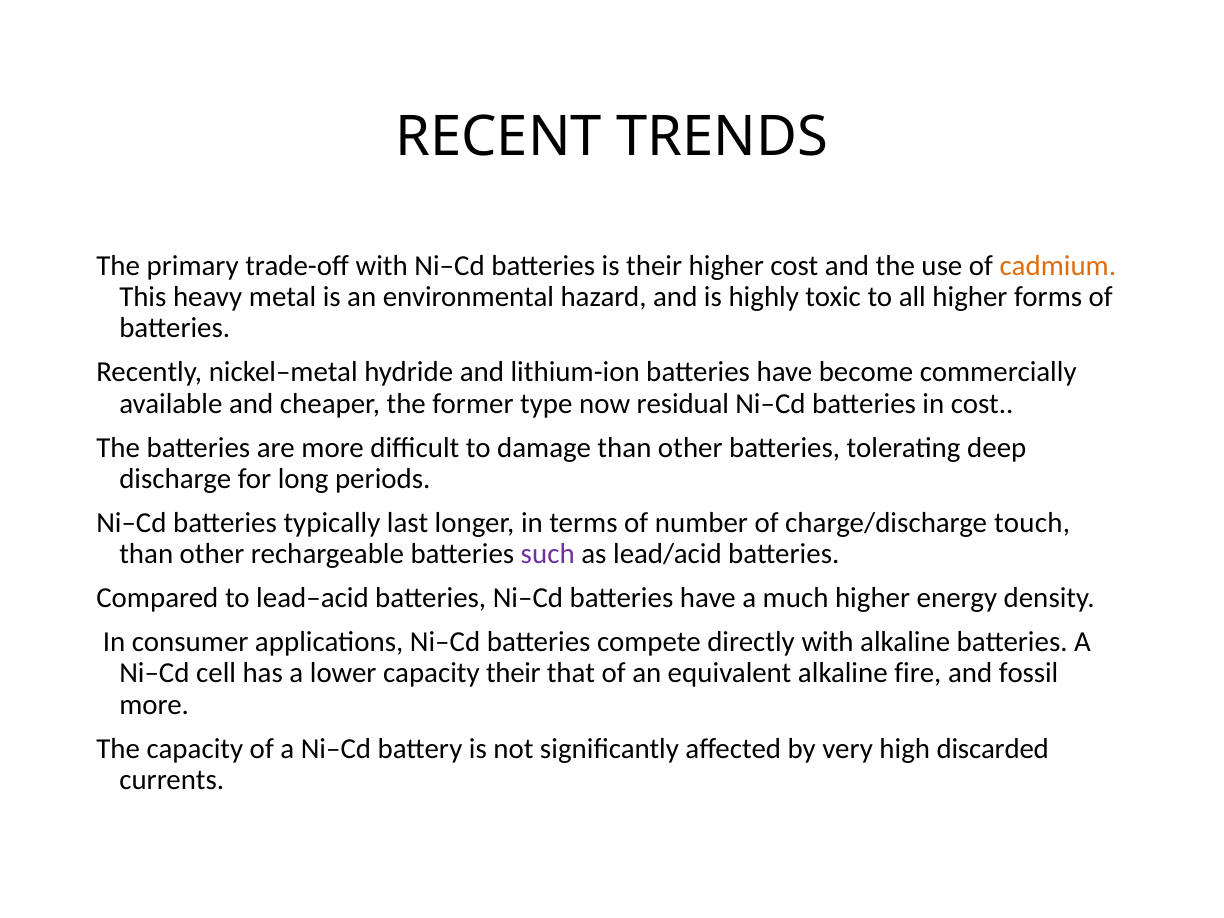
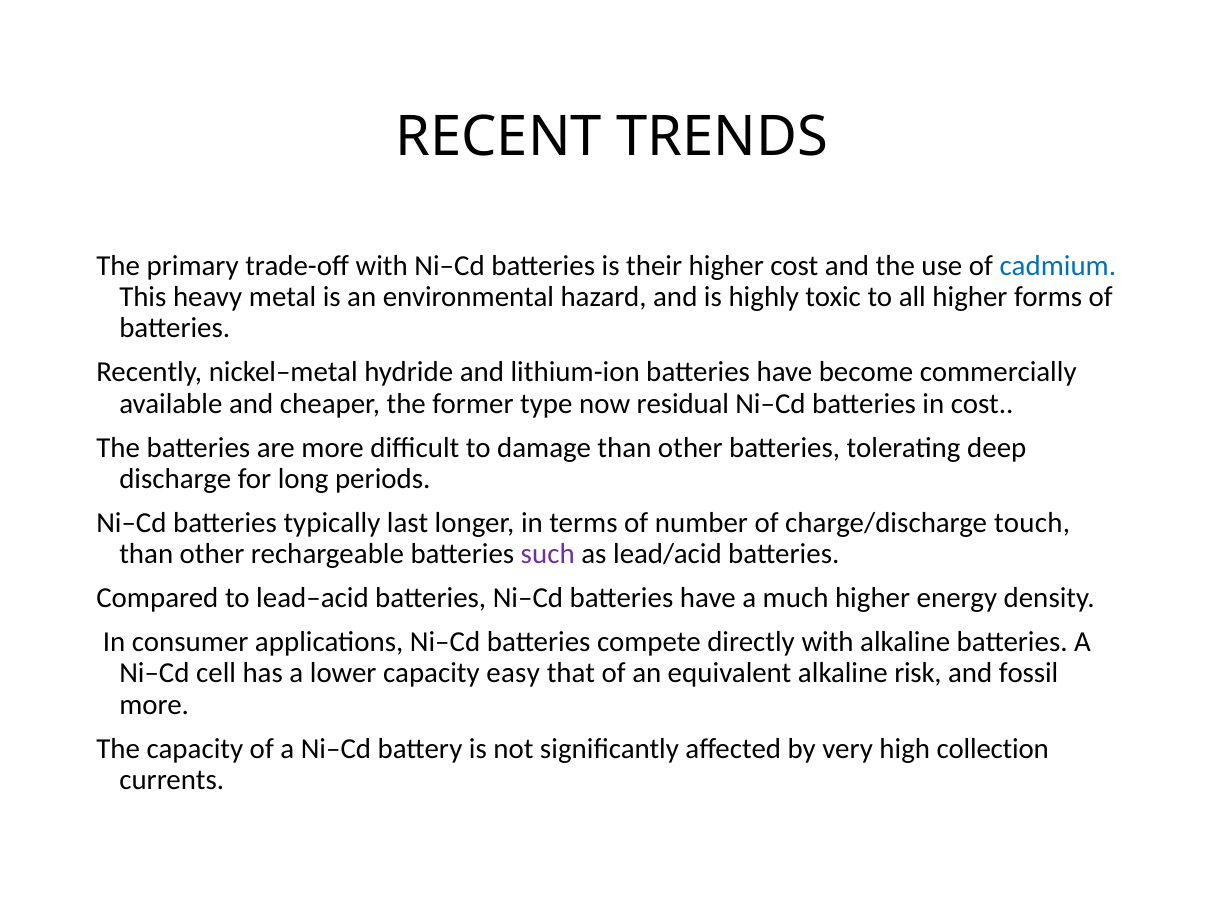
cadmium colour: orange -> blue
capacity their: their -> easy
fire: fire -> risk
discarded: discarded -> collection
